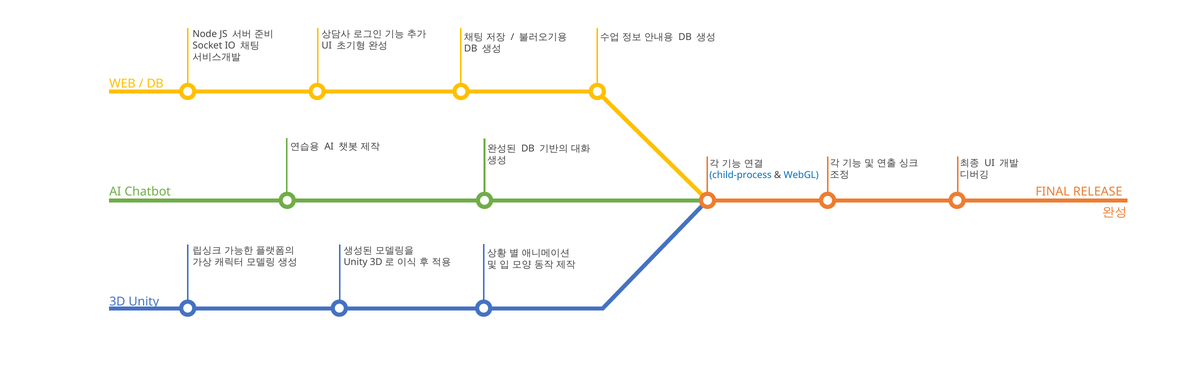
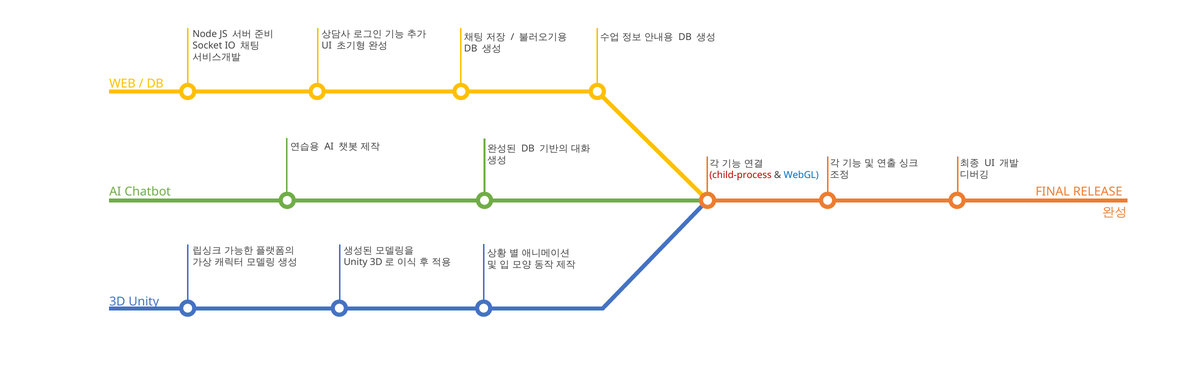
child-process colour: blue -> red
